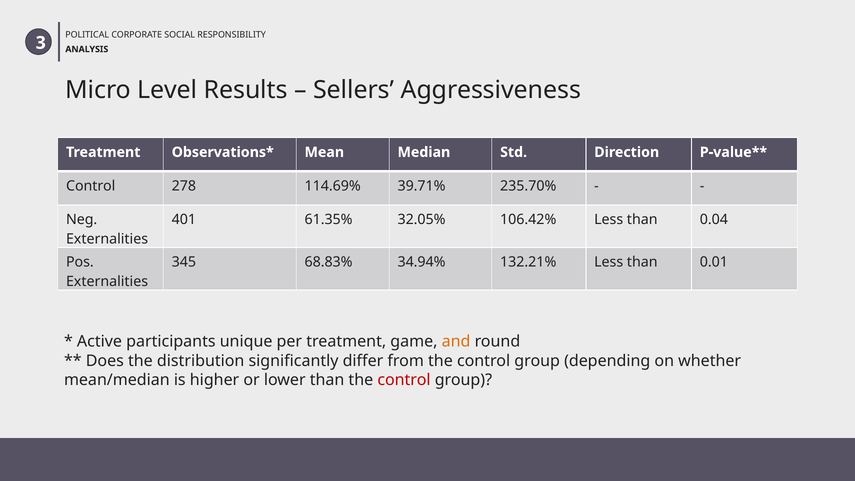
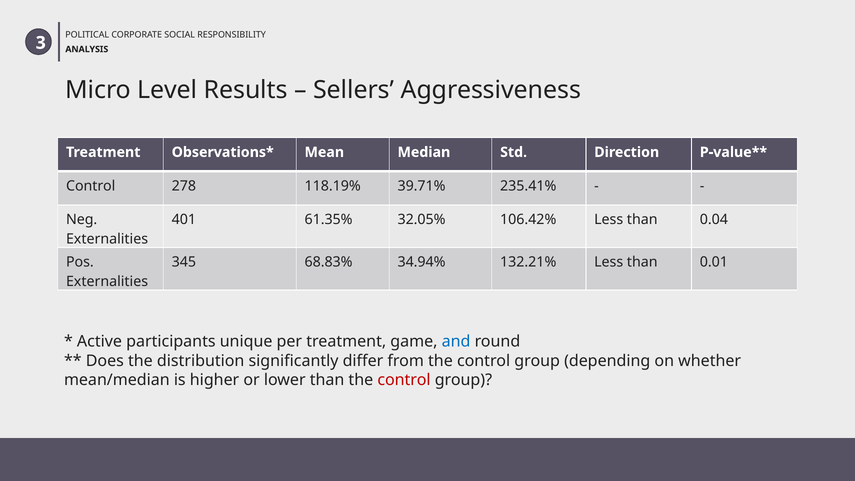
114.69%: 114.69% -> 118.19%
235.70%: 235.70% -> 235.41%
and colour: orange -> blue
